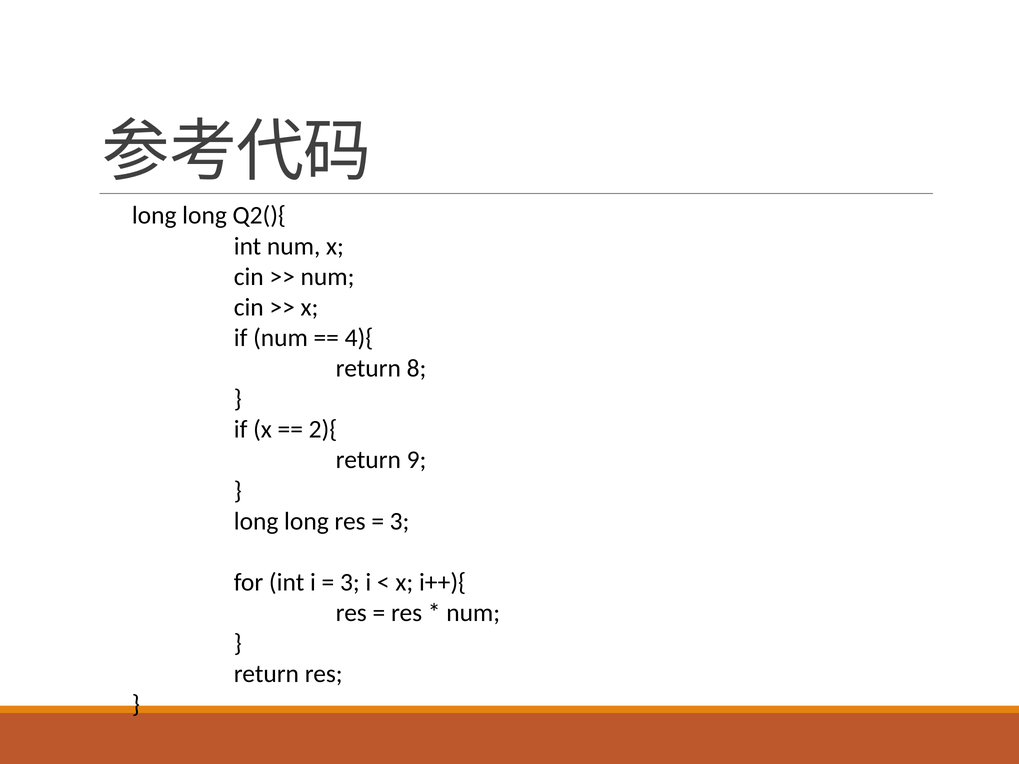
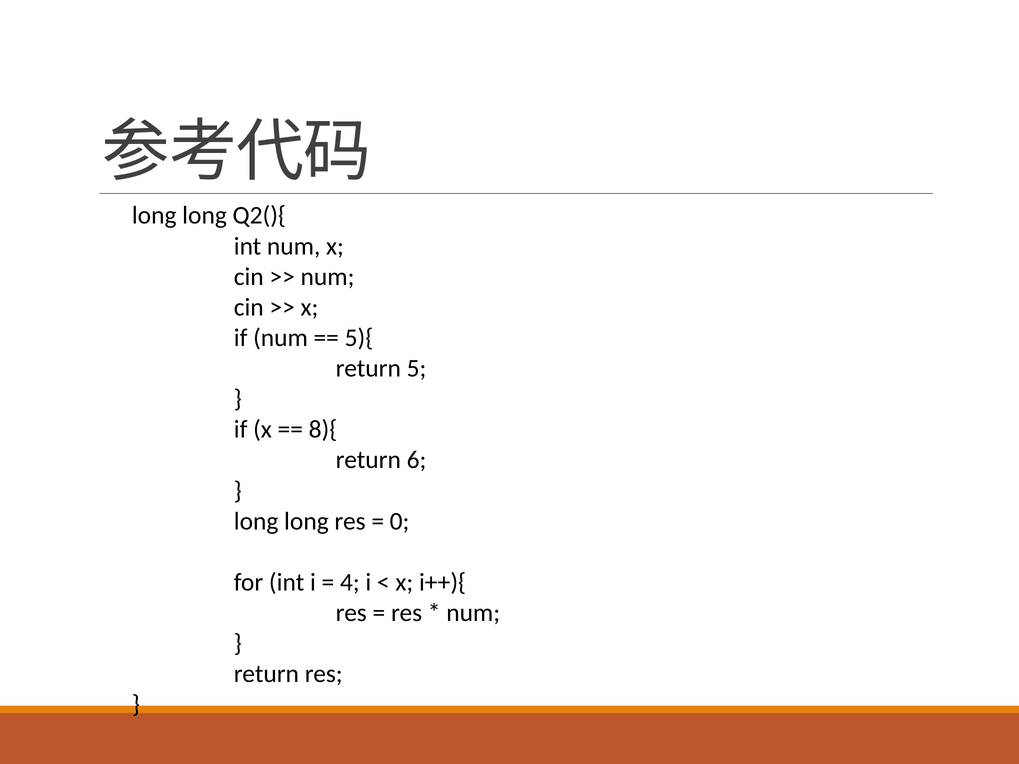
4){: 4){ -> 5){
8: 8 -> 5
2){: 2){ -> 8){
9: 9 -> 6
3 at (400, 521): 3 -> 0
3 at (350, 582): 3 -> 4
